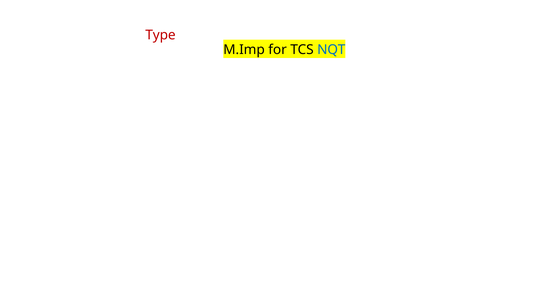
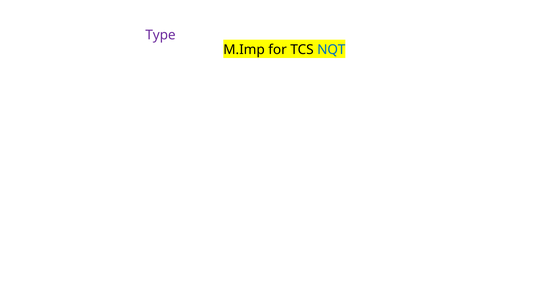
Type colour: red -> purple
